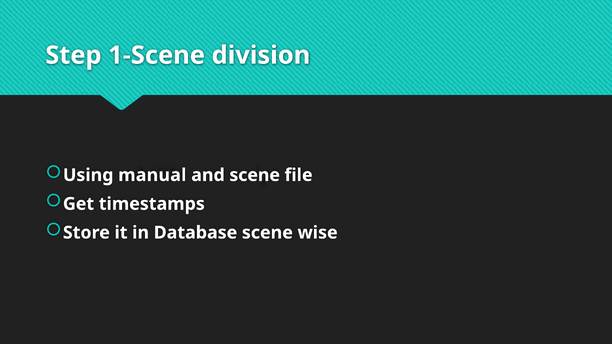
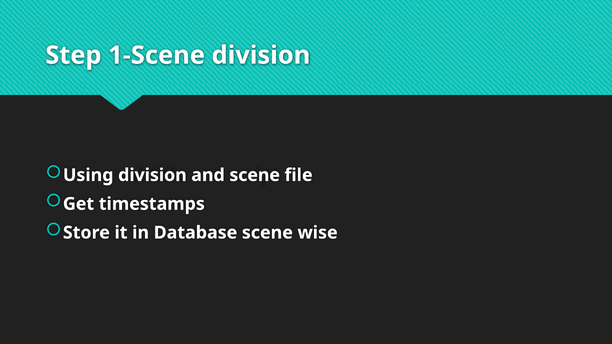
Using manual: manual -> division
